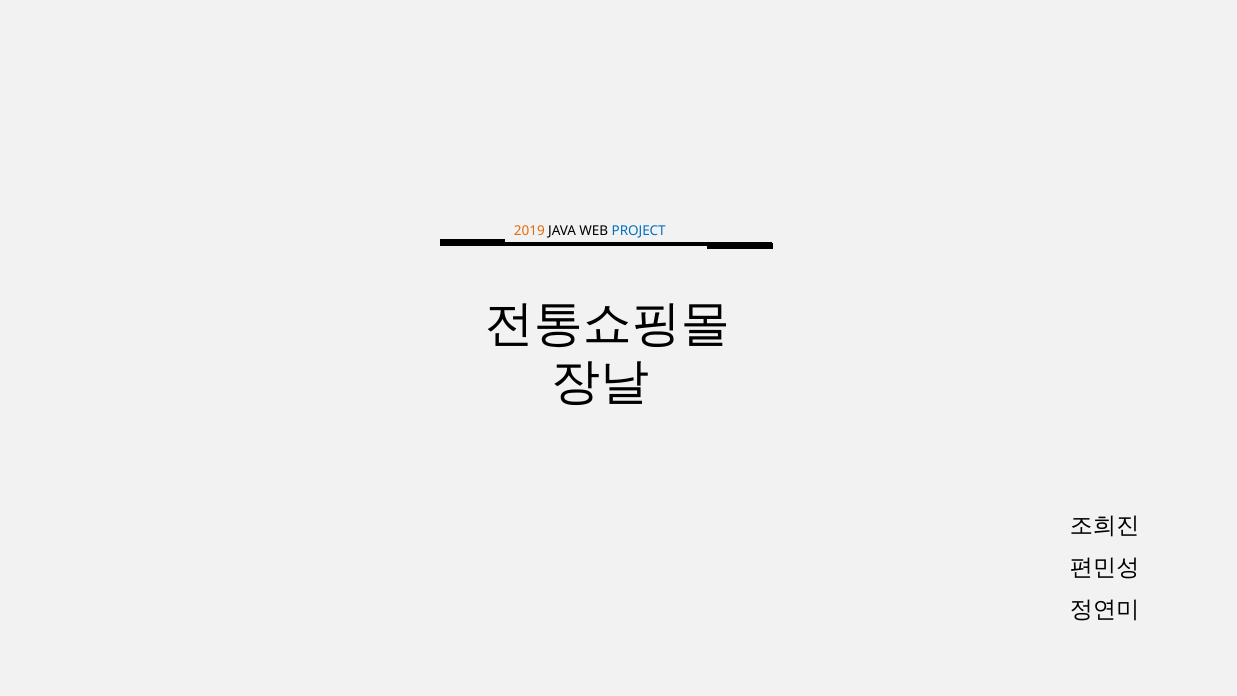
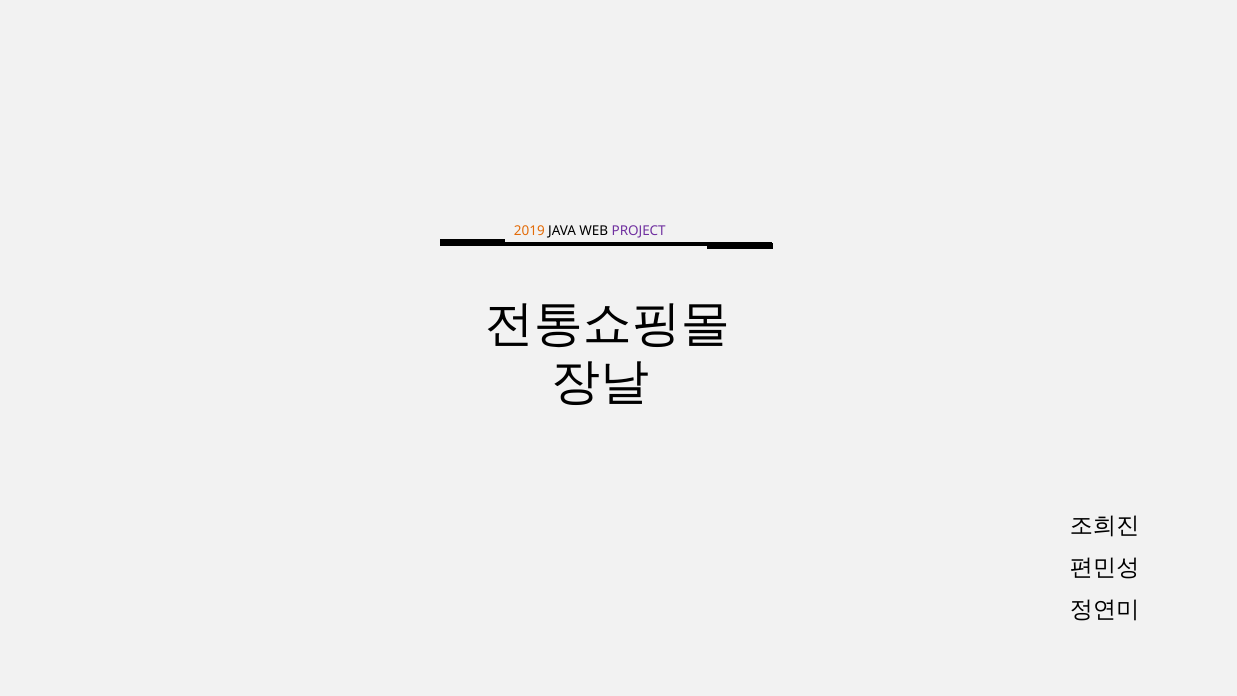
PROJECT colour: blue -> purple
